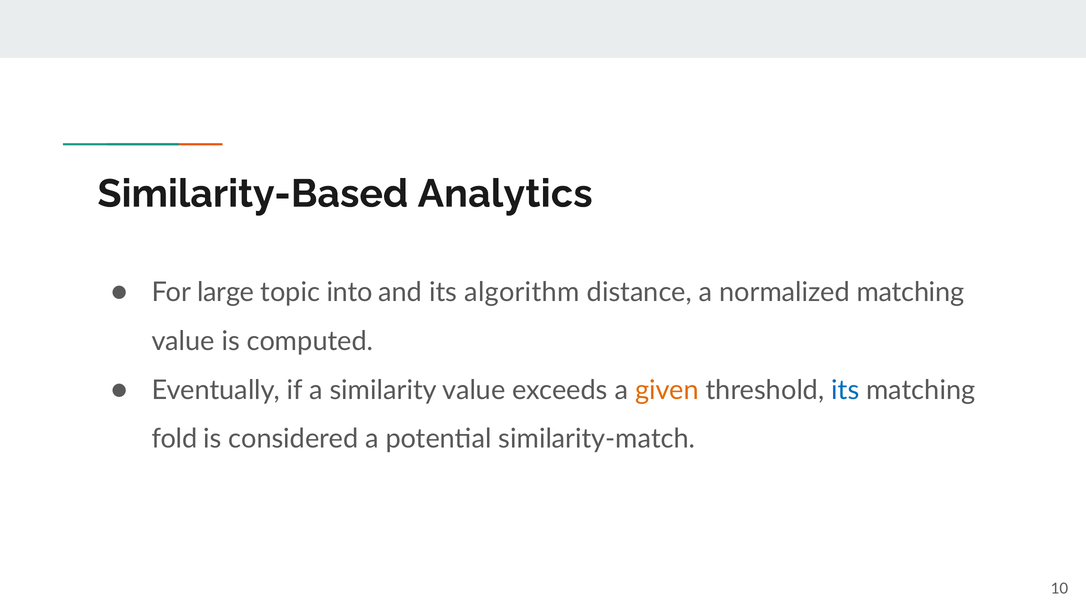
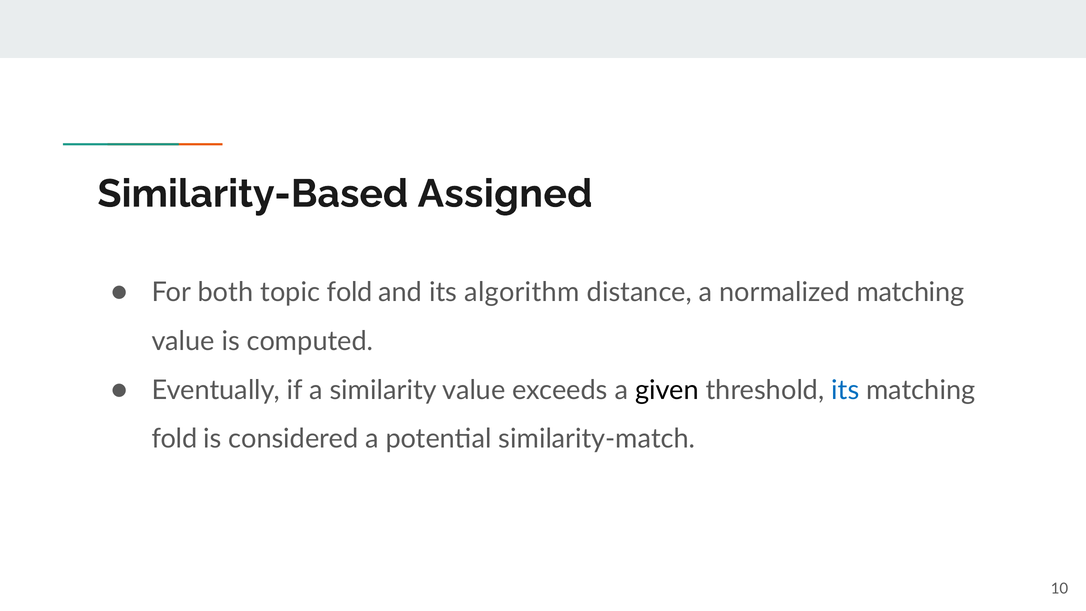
Analytics: Analytics -> Assigned
large: large -> both
topic into: into -> fold
given colour: orange -> black
